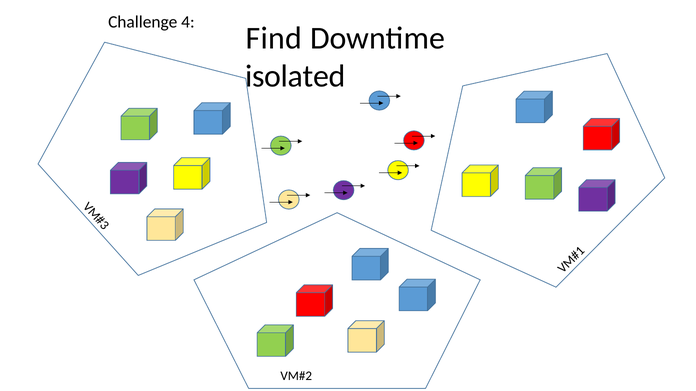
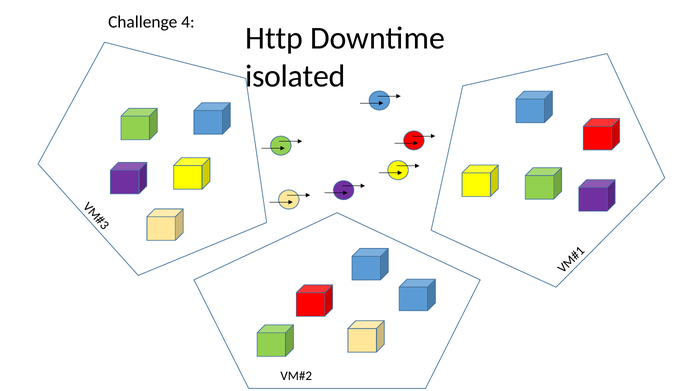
Find: Find -> Http
